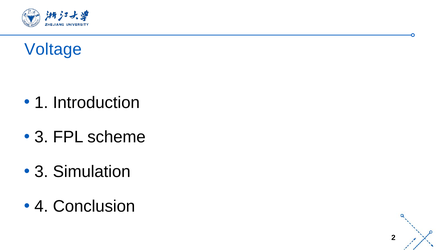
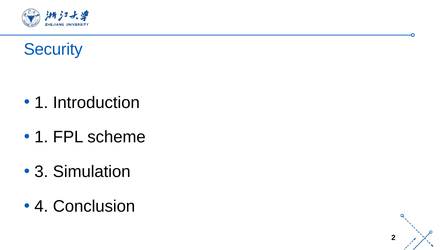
Voltage: Voltage -> Security
3 at (41, 137): 3 -> 1
